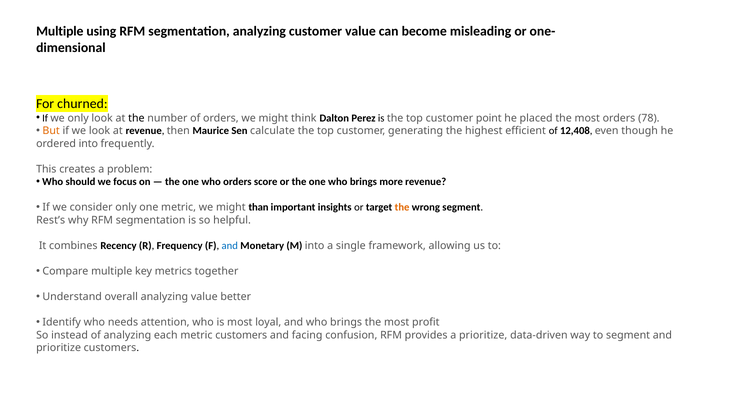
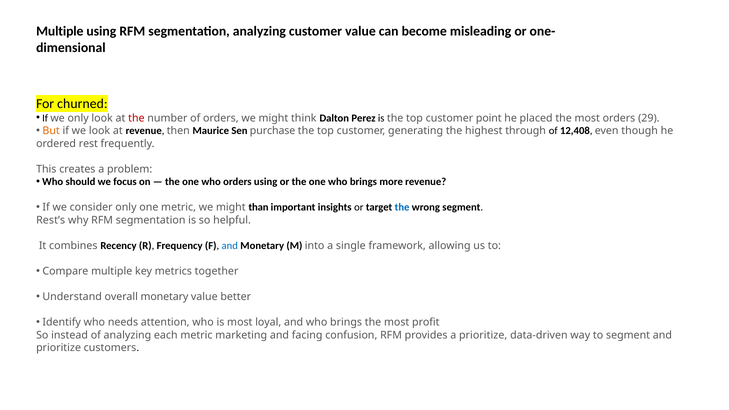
the at (136, 118) colour: black -> red
78: 78 -> 29
calculate: calculate -> purchase
efficient: efficient -> through
ordered into: into -> rest
orders score: score -> using
the at (402, 207) colour: orange -> blue
overall analyzing: analyzing -> monetary
metric customers: customers -> marketing
